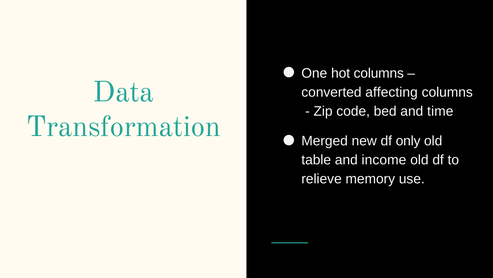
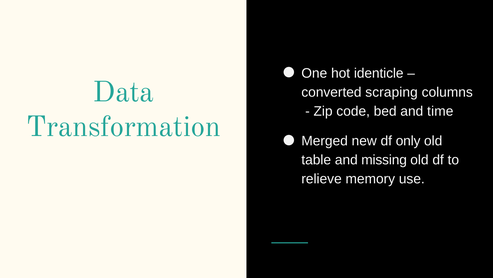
hot columns: columns -> identicle
affecting: affecting -> scraping
income: income -> missing
